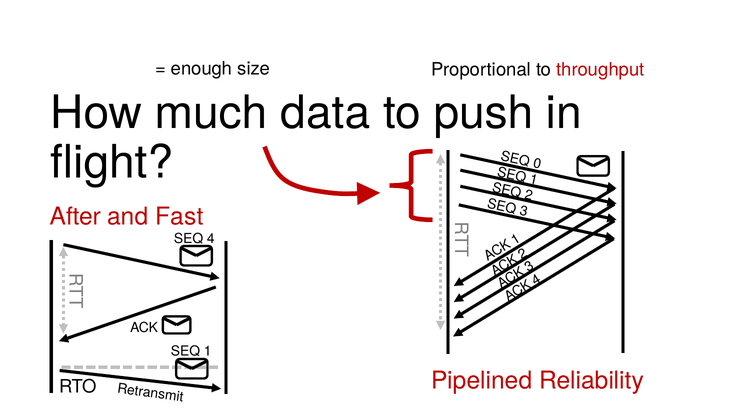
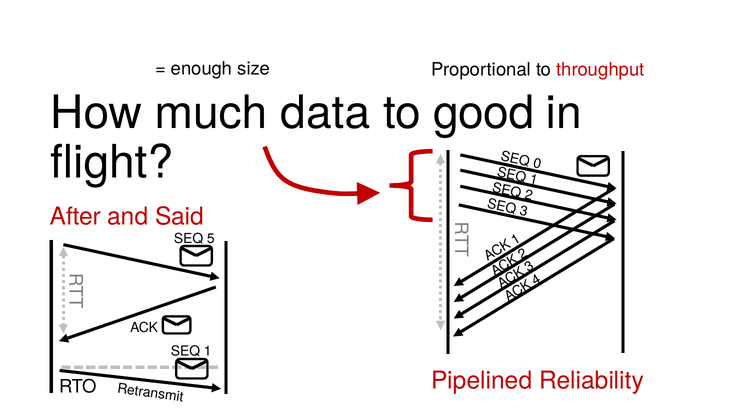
push: push -> good
Fast: Fast -> Said
SEQ 4: 4 -> 5
